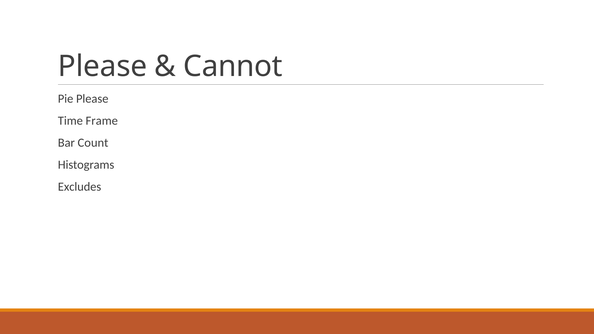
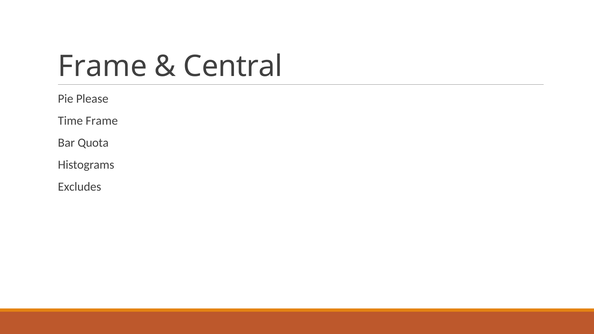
Please at (103, 67): Please -> Frame
Cannot: Cannot -> Central
Count: Count -> Quota
